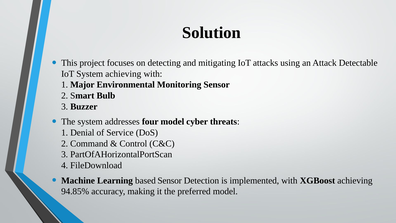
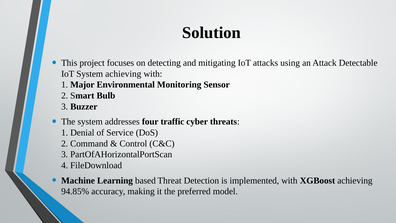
four model: model -> traffic
based Sensor: Sensor -> Threat
